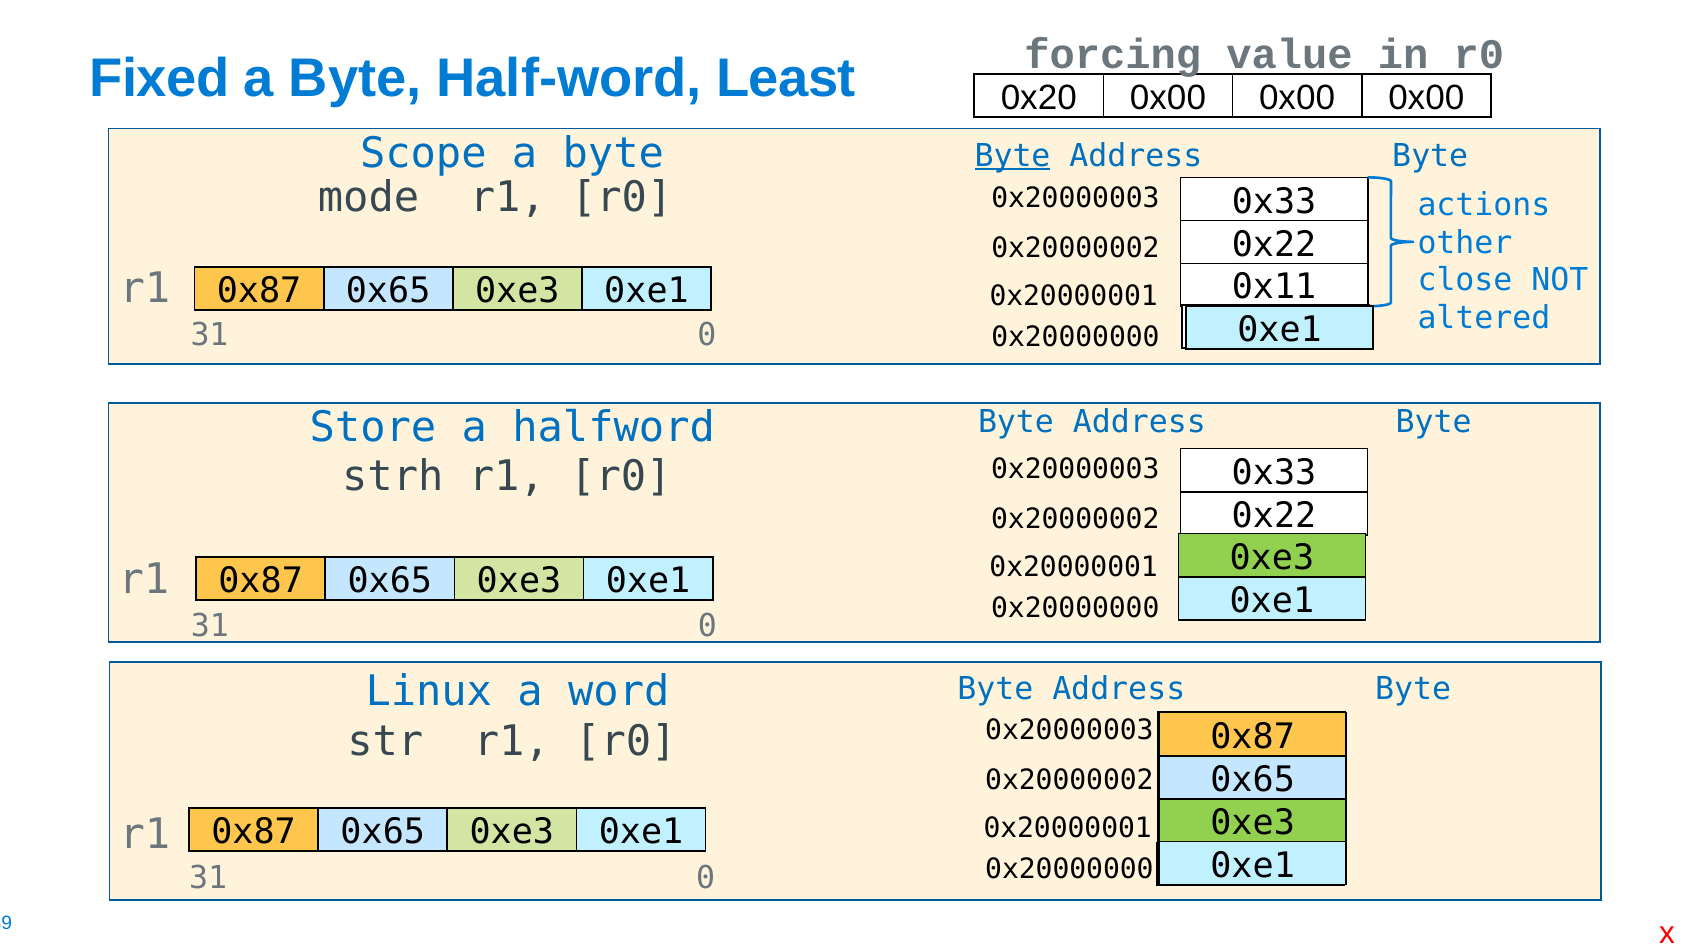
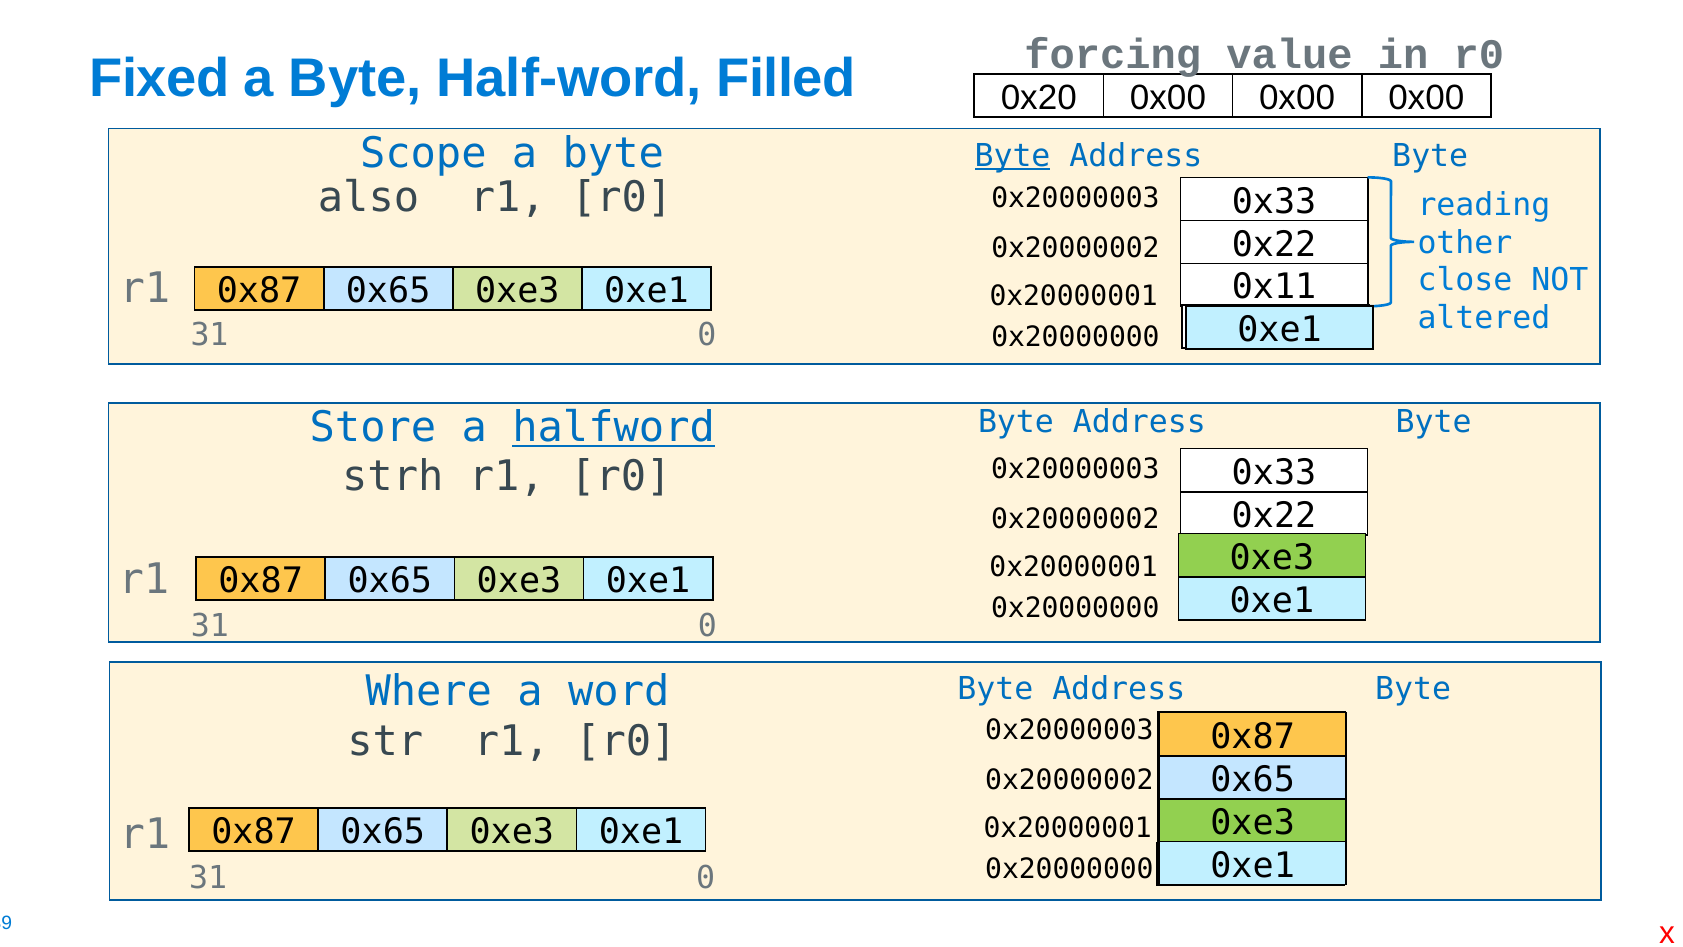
Least: Least -> Filled
mode: mode -> also
actions: actions -> reading
halfword underline: none -> present
Linux: Linux -> Where
